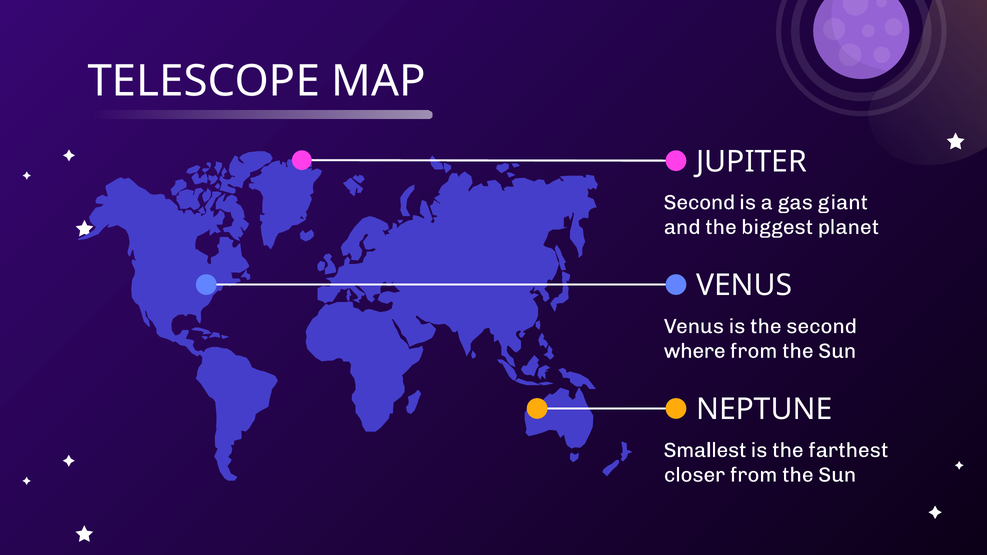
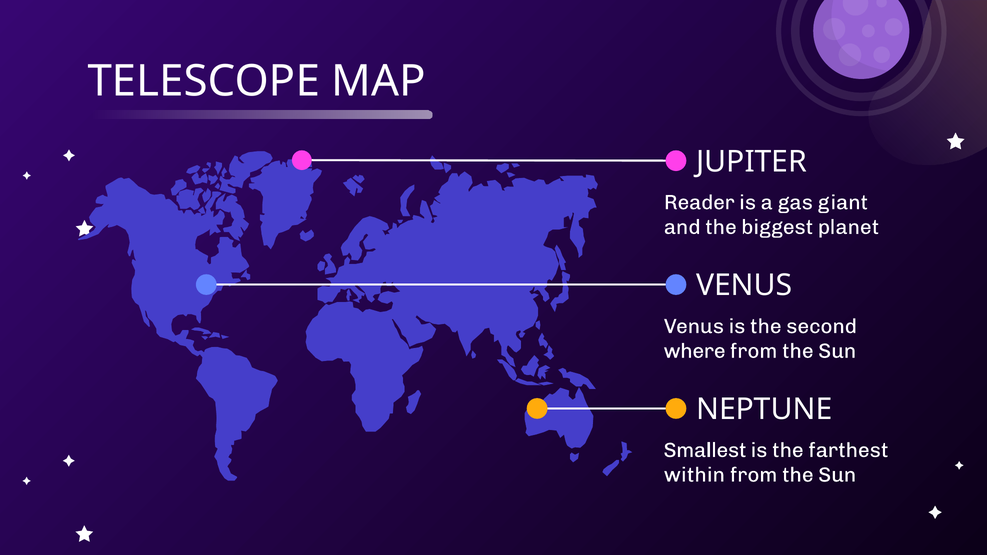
Second at (699, 203): Second -> Reader
closer: closer -> within
